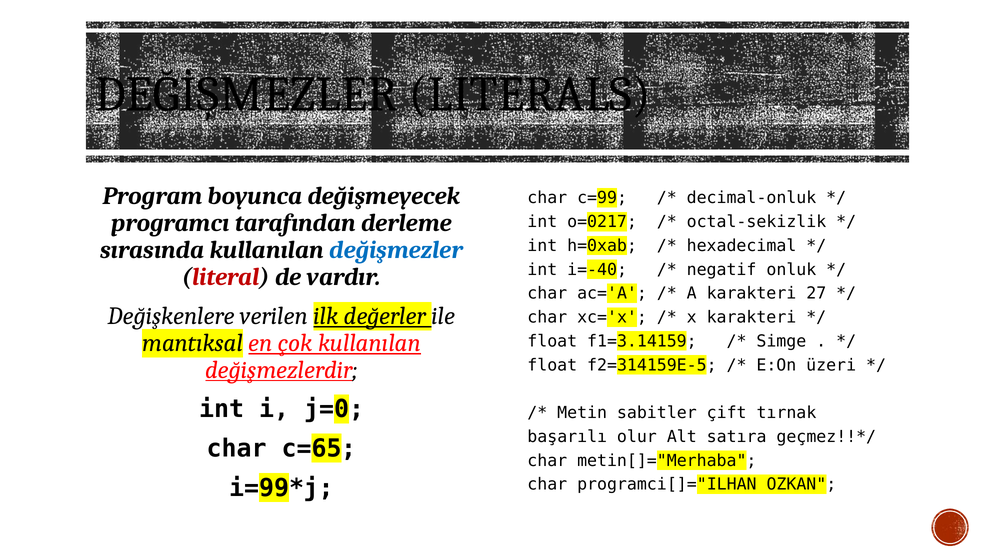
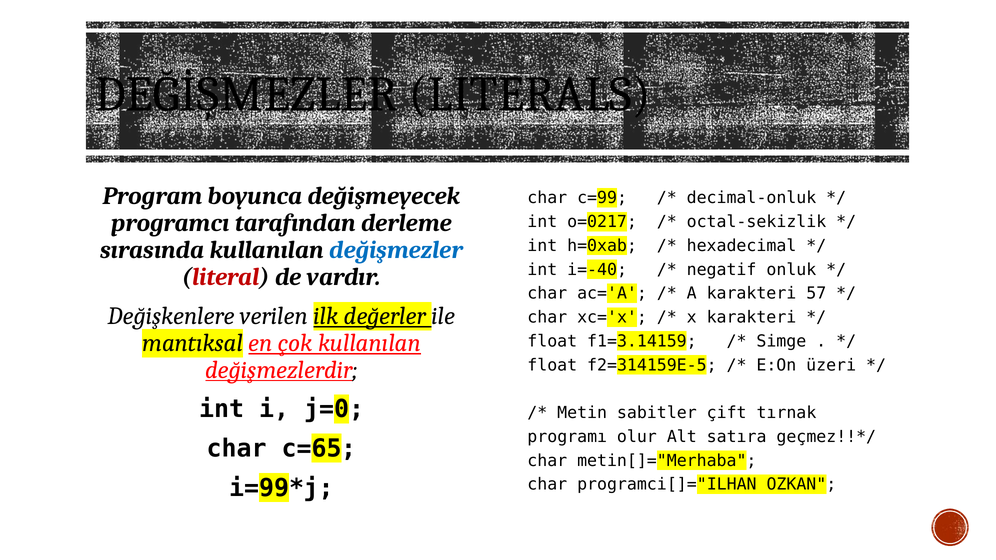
27: 27 -> 57
başarılı: başarılı -> programı
